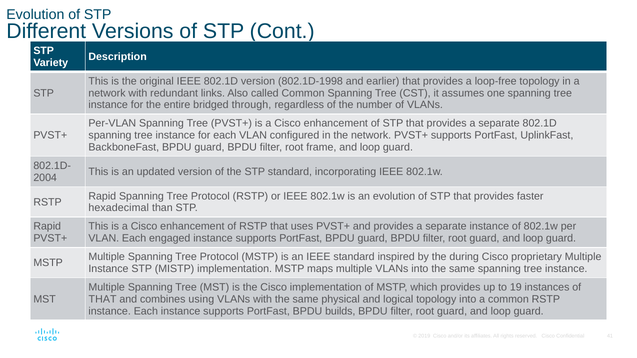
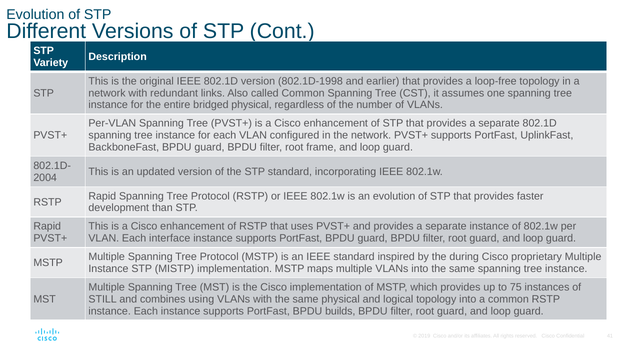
bridged through: through -> physical
hexadecimal: hexadecimal -> development
engaged: engaged -> interface
19: 19 -> 75
THAT at (103, 299): THAT -> STILL
